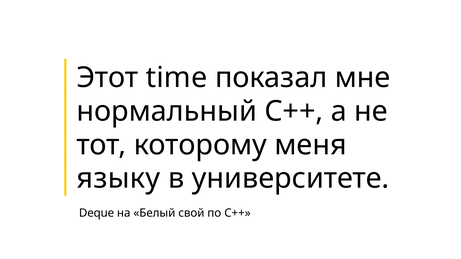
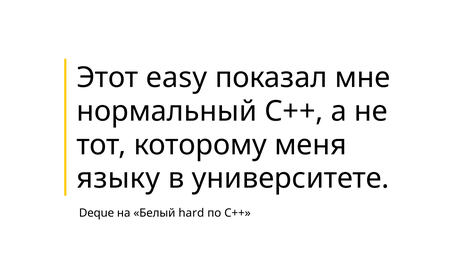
time: time -> easy
свой: свой -> hard
